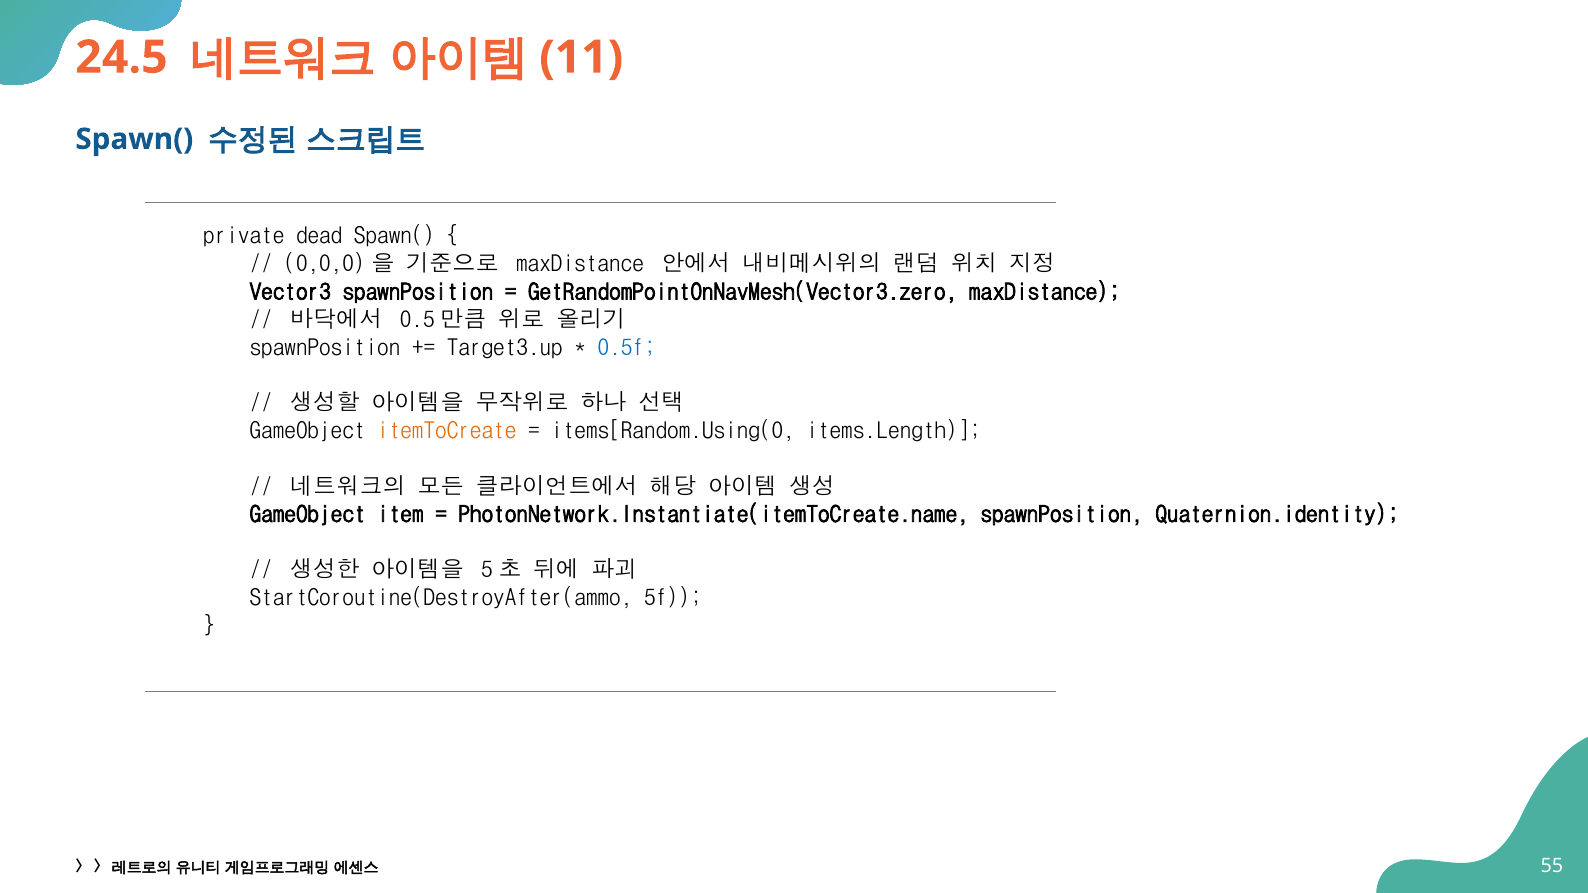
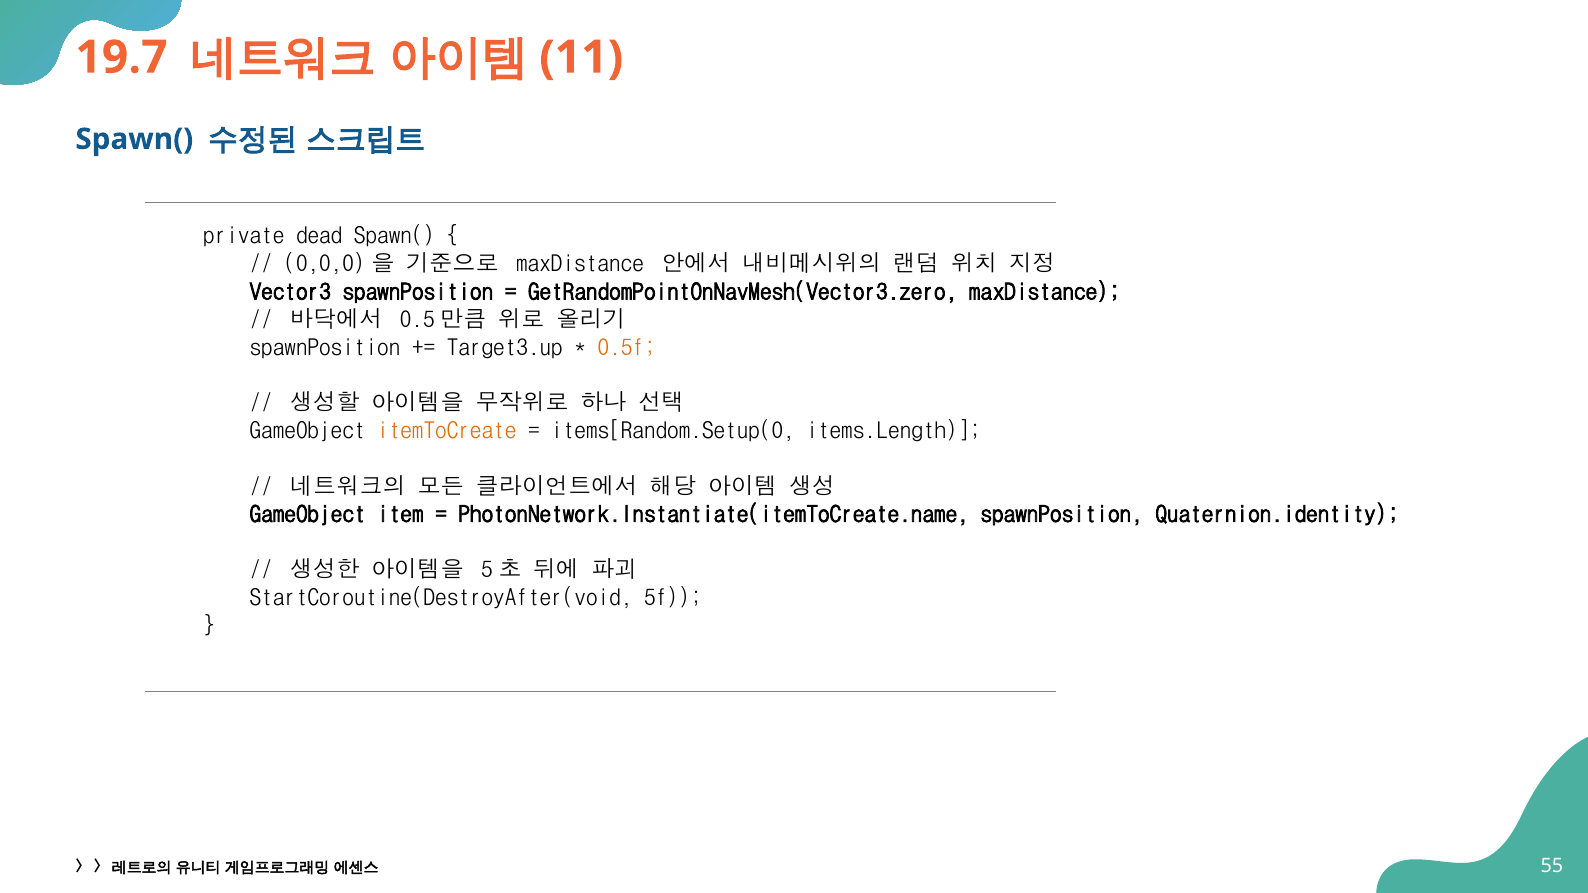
24.5: 24.5 -> 19.7
0.5f colour: blue -> orange
items[Random.Using(0: items[Random.Using(0 -> items[Random.Setup(0
StartCoroutine(DestroyAfter(ammo: StartCoroutine(DestroyAfter(ammo -> StartCoroutine(DestroyAfter(void
